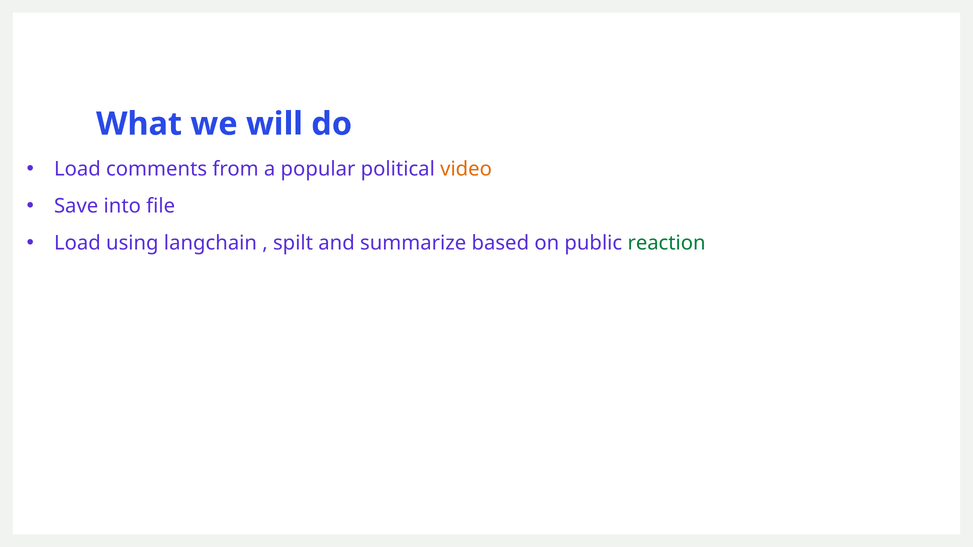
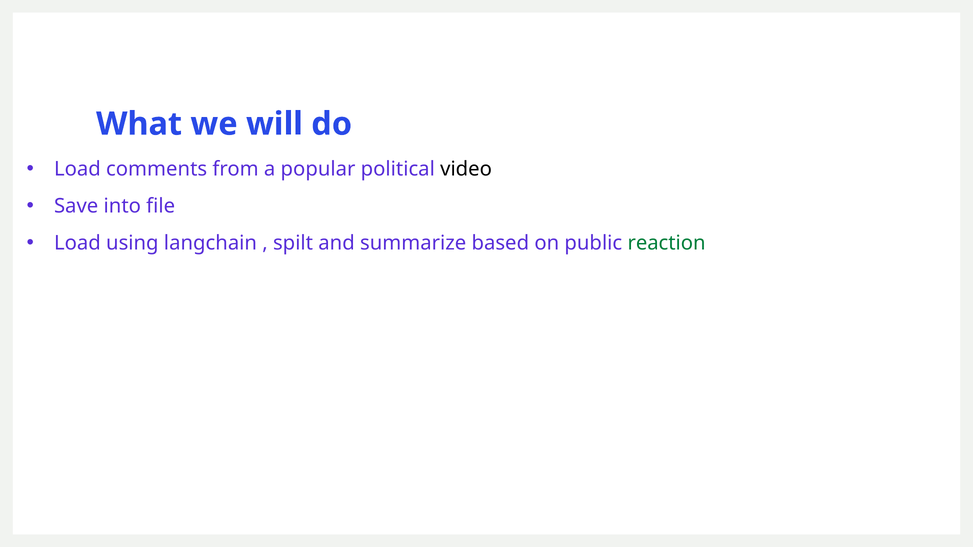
video colour: orange -> black
